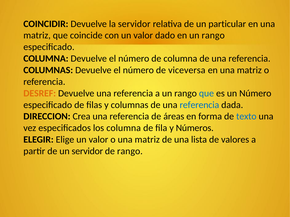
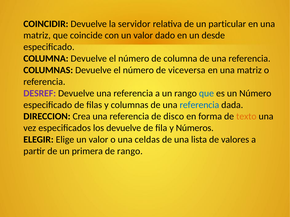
en un rango: rango -> desde
DESREF colour: orange -> purple
áreas: áreas -> disco
texto colour: blue -> orange
los columna: columna -> devuelve
o una matriz: matriz -> celdas
un servidor: servidor -> primera
